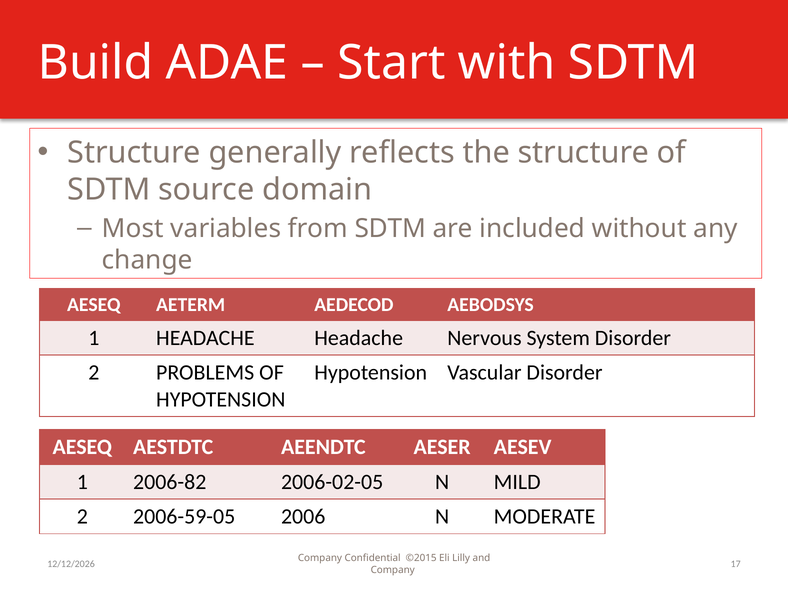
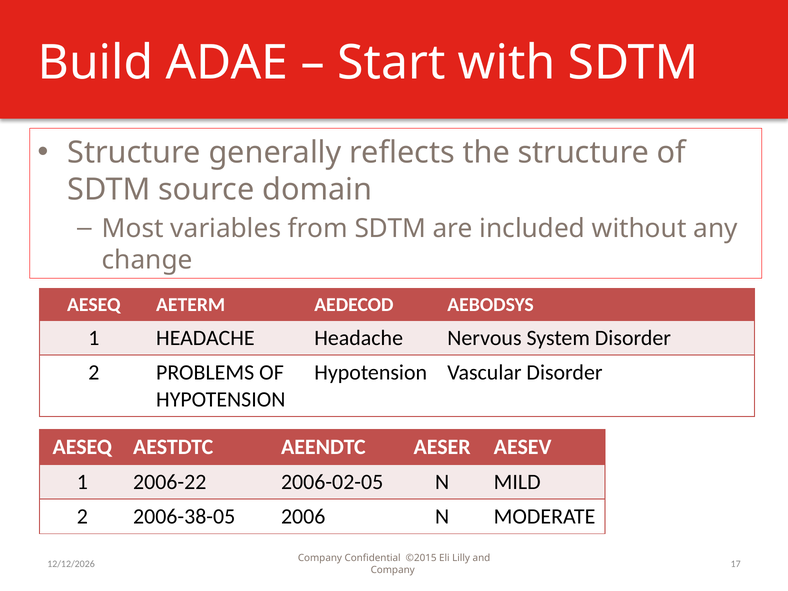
2006-82: 2006-82 -> 2006-22
2006-59-05: 2006-59-05 -> 2006-38-05
